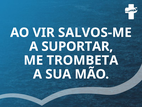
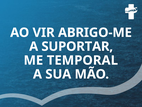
SALVOS-ME: SALVOS-ME -> ABRIGO-ME
TROMBETA: TROMBETA -> TEMPORAL
